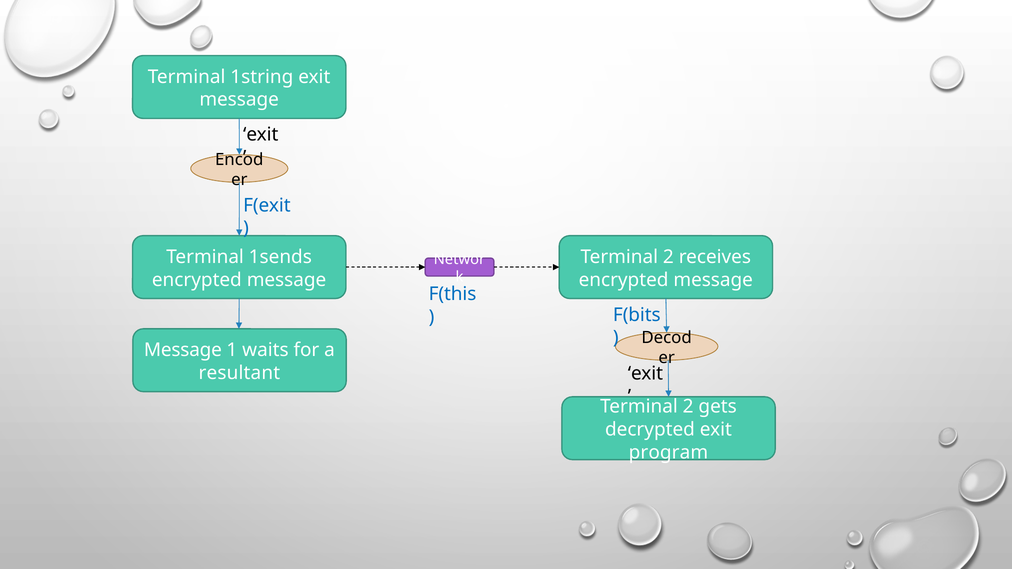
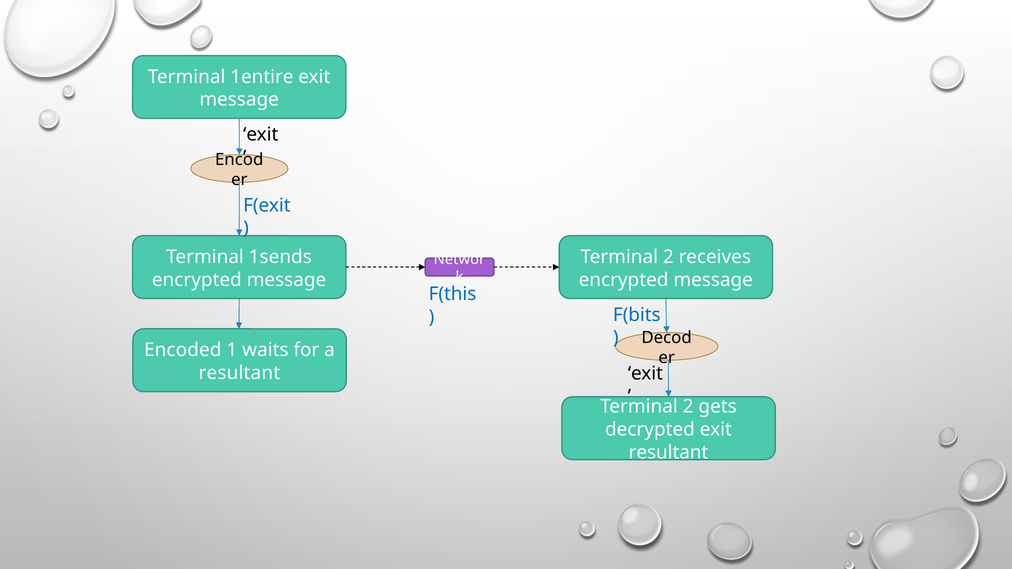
1string: 1string -> 1entire
Message at (183, 350): Message -> Encoded
program at (668, 452): program -> resultant
